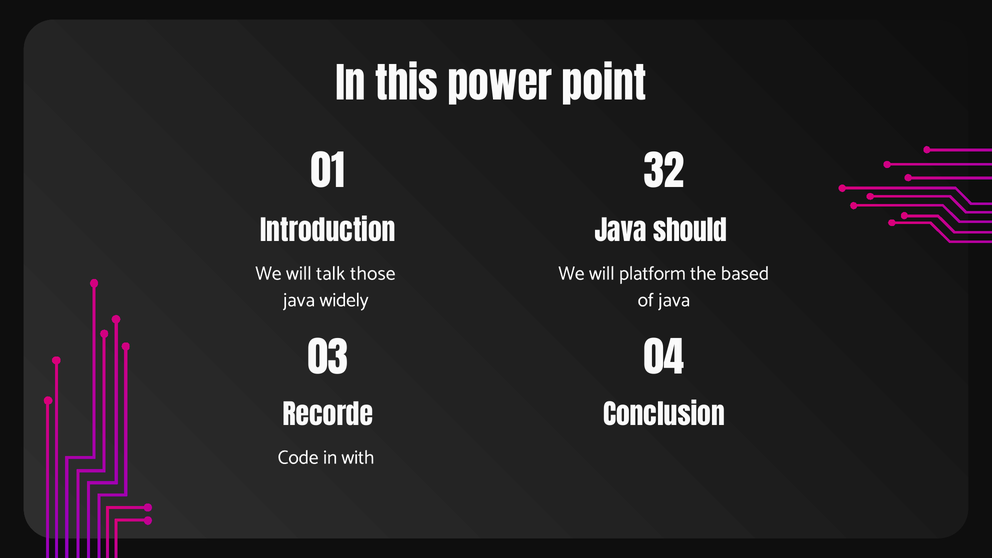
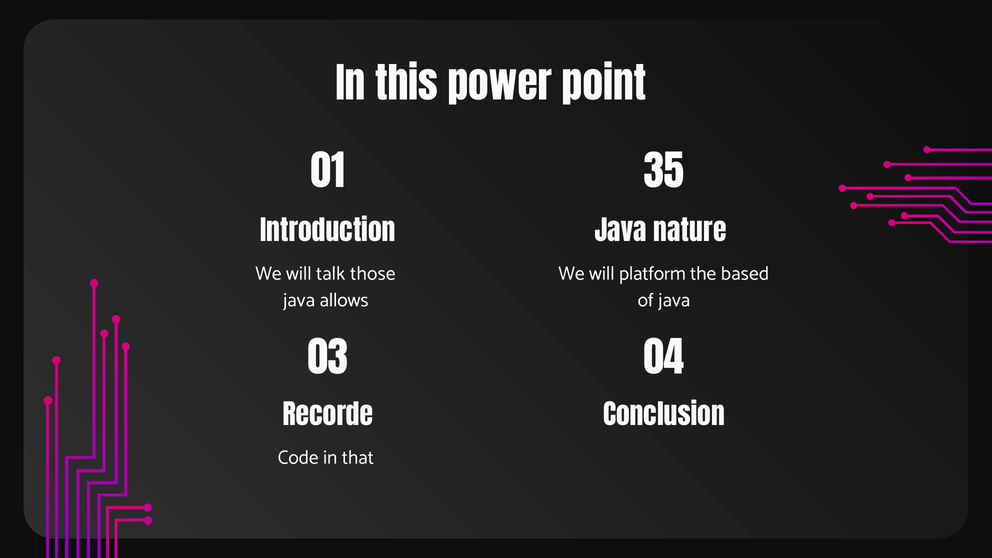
32: 32 -> 35
should: should -> nature
widely: widely -> allows
with: with -> that
